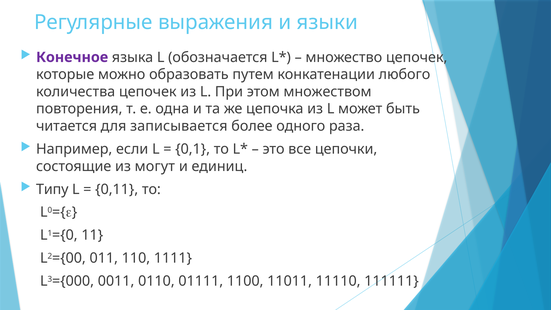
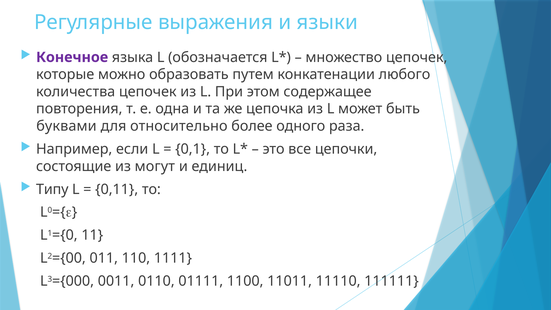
множеством: множеством -> содержащее
читается: читается -> буквами
записывается: записывается -> относительно
